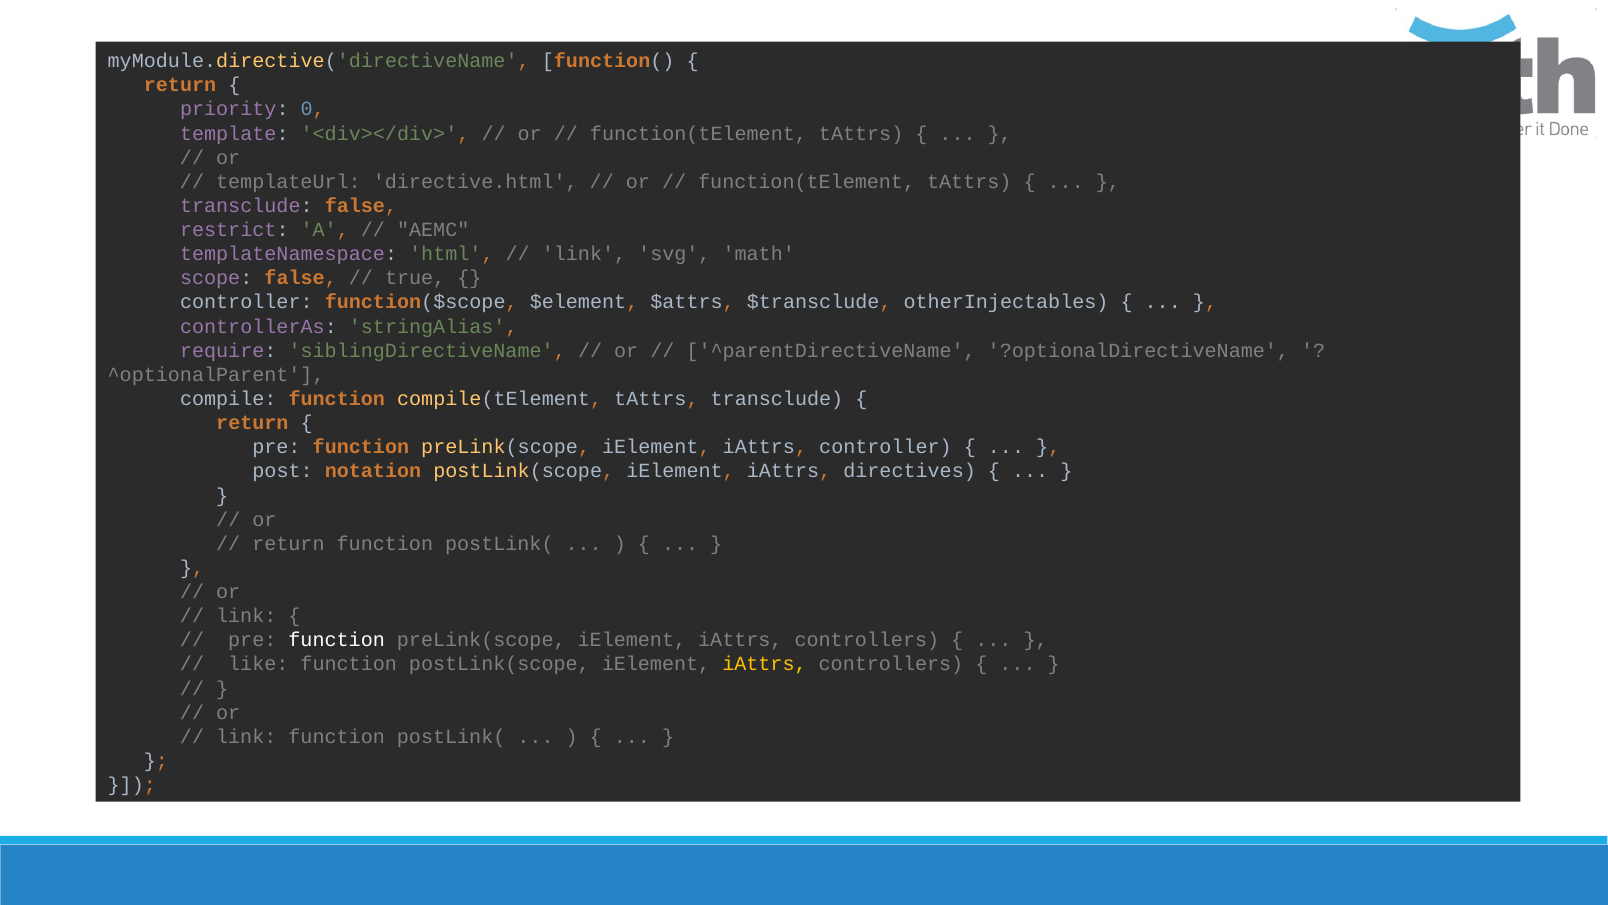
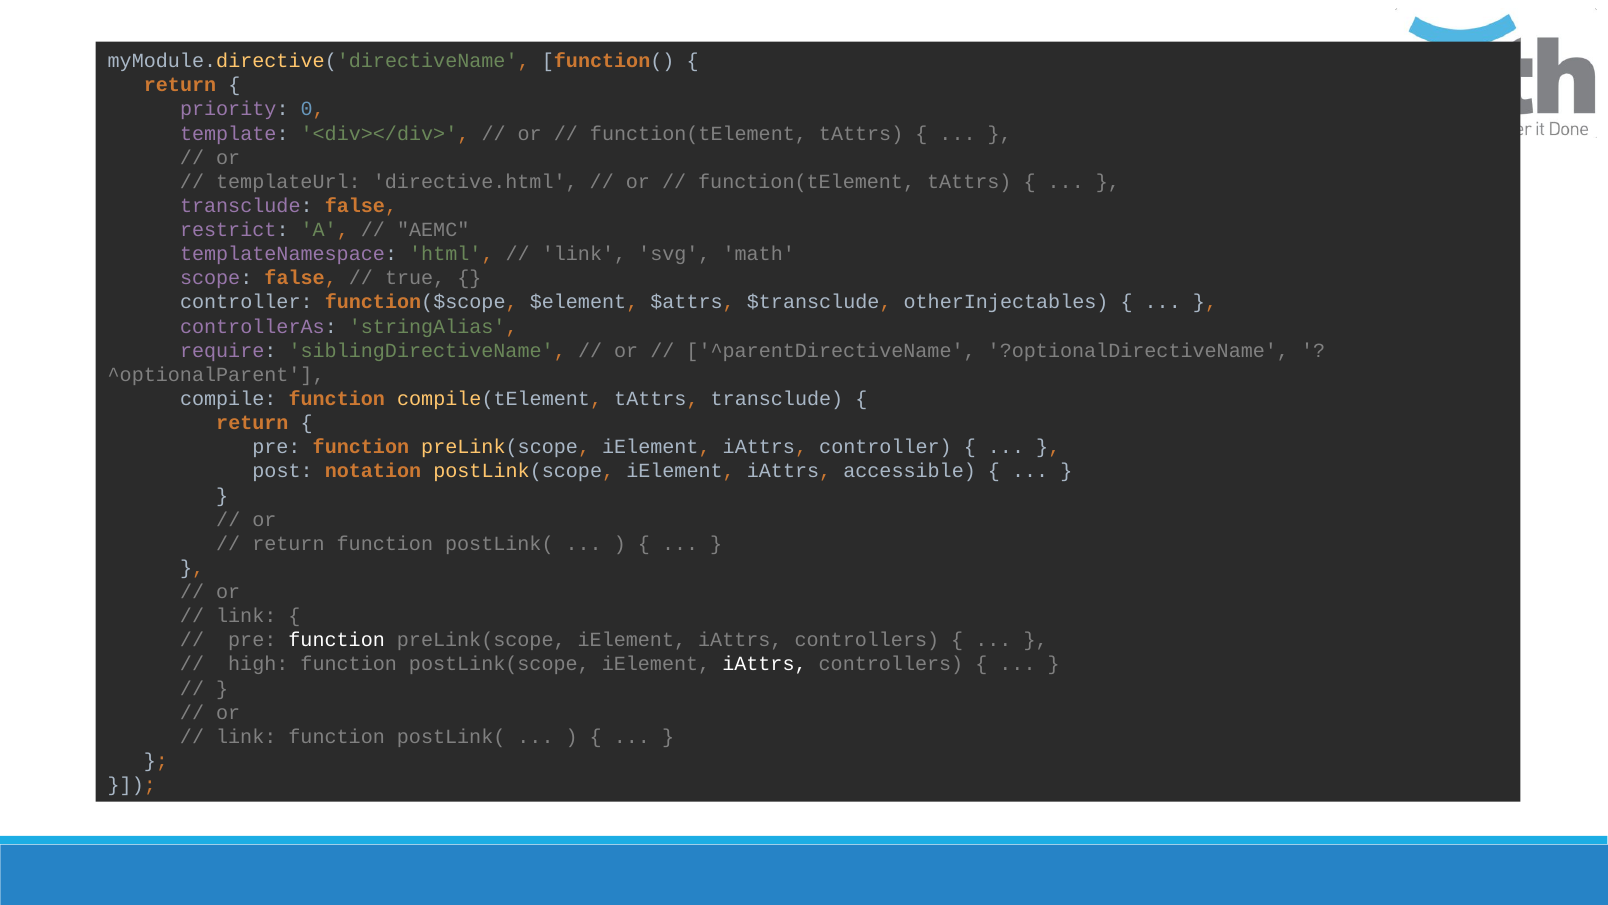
directives: directives -> accessible
like: like -> high
iAttrs at (764, 664) colour: yellow -> white
